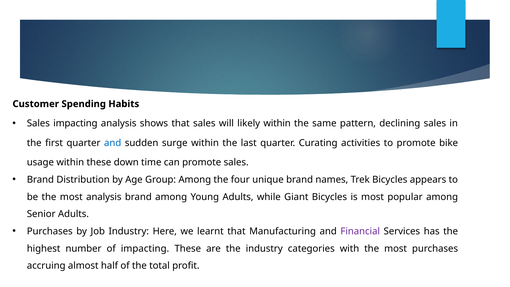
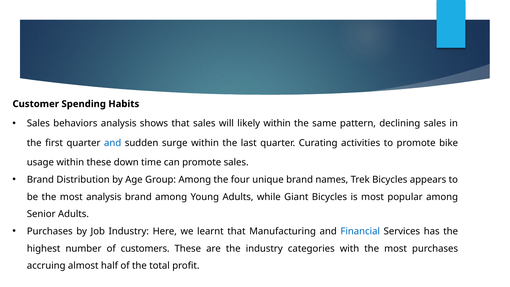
Sales impacting: impacting -> behaviors
Financial colour: purple -> blue
of impacting: impacting -> customers
